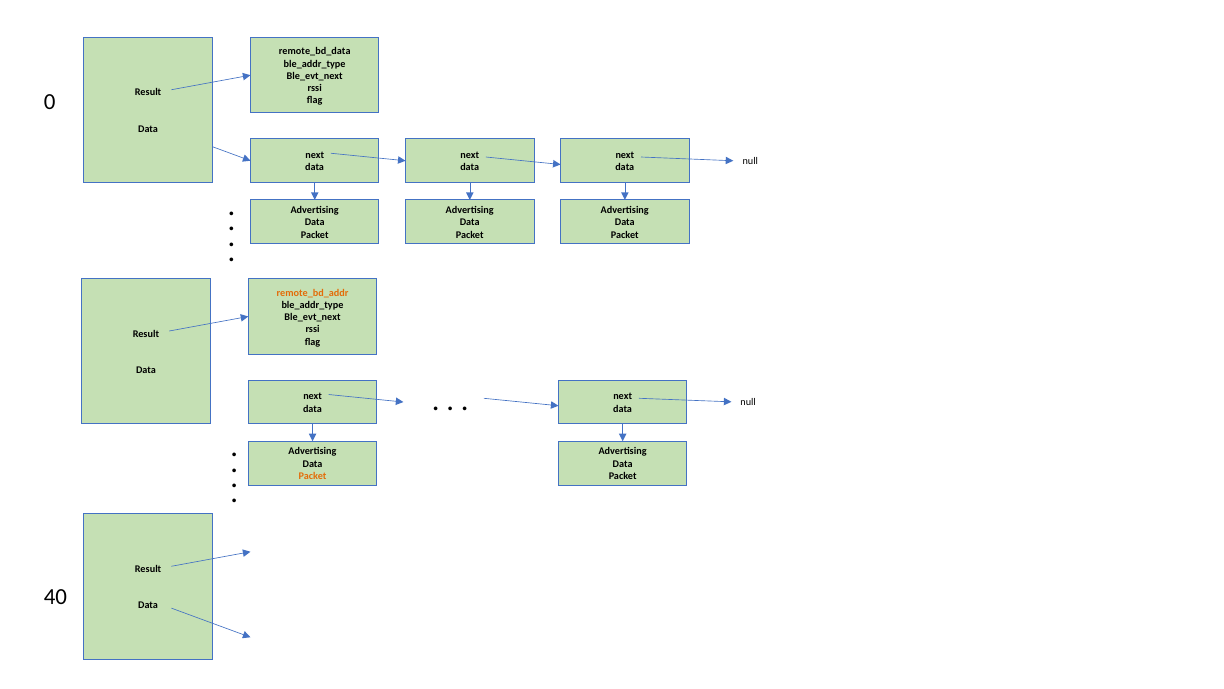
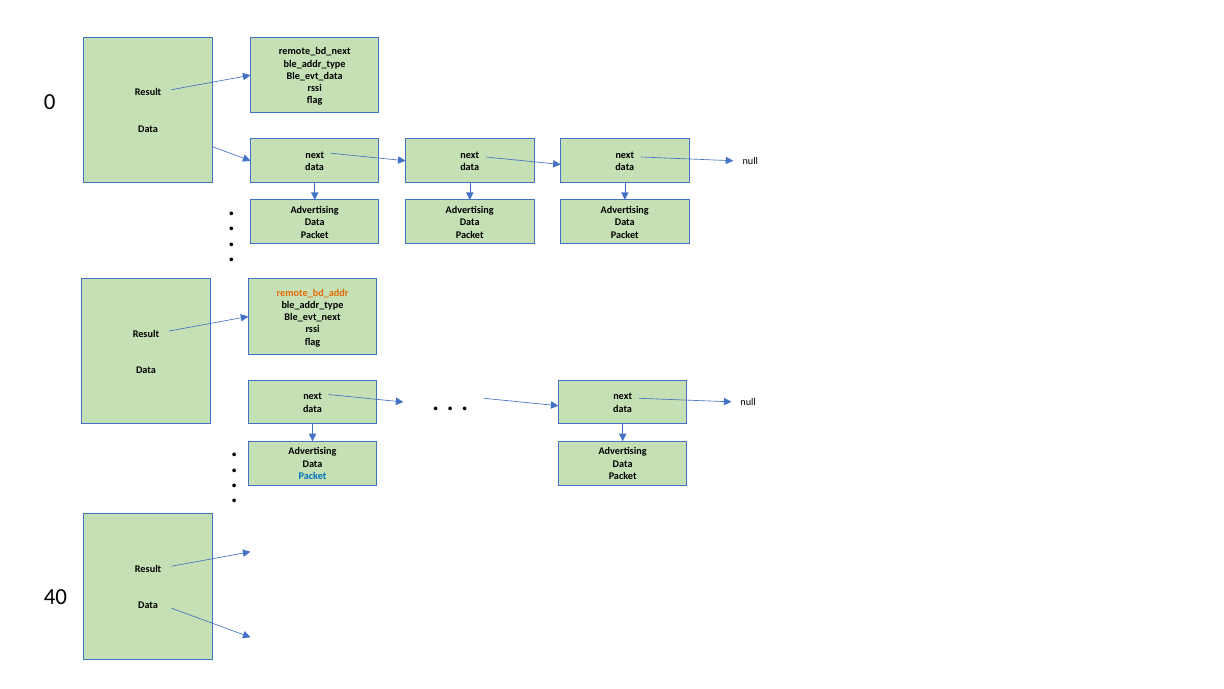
remote_bd_data: remote_bd_data -> remote_bd_next
Ble_evt_next at (315, 76): Ble_evt_next -> Ble_evt_data
Packet at (313, 476) colour: orange -> blue
